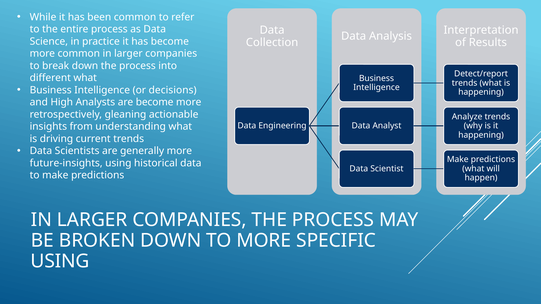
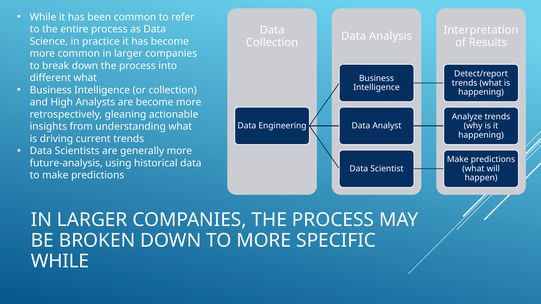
or decisions: decisions -> collection
future-insights: future-insights -> future-analysis
USING at (60, 262): USING -> WHILE
